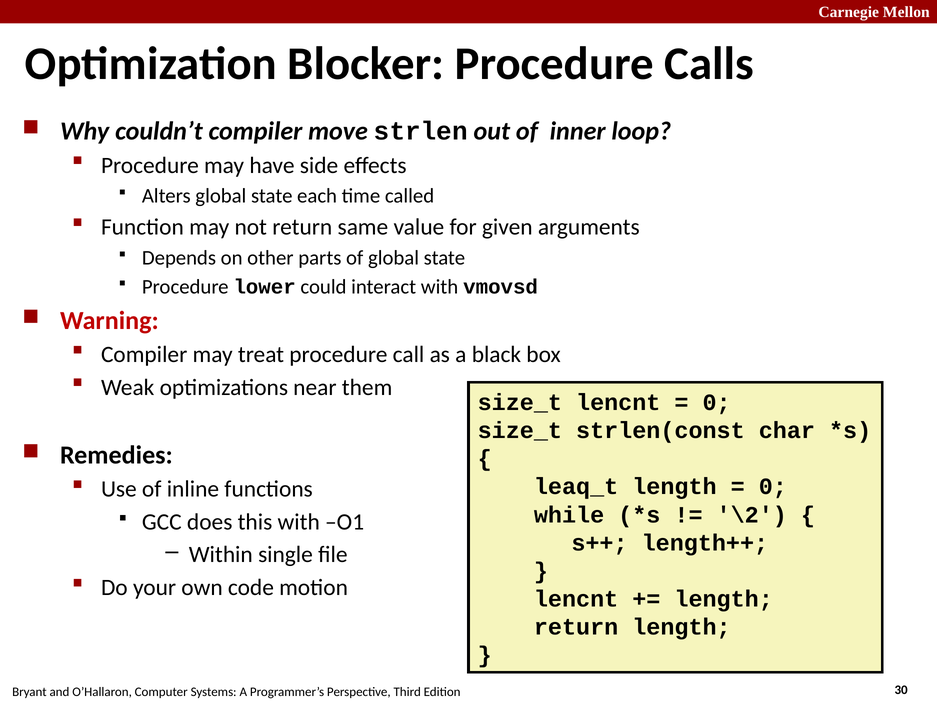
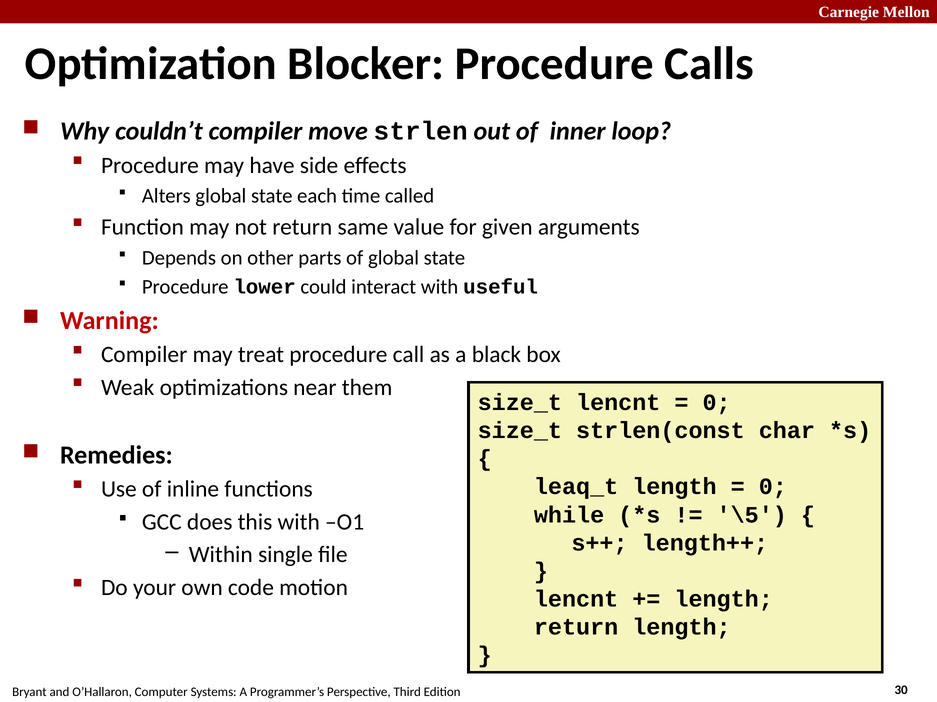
vmovsd: vmovsd -> useful
\2: \2 -> \5
